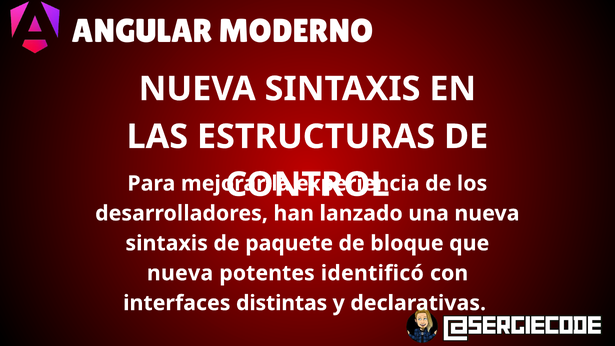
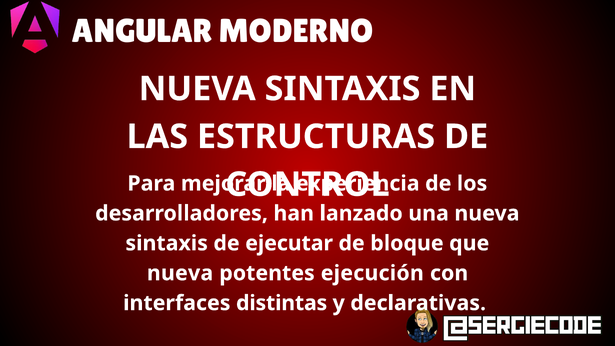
paquete: paquete -> ejecutar
identificó: identificó -> ejecución
